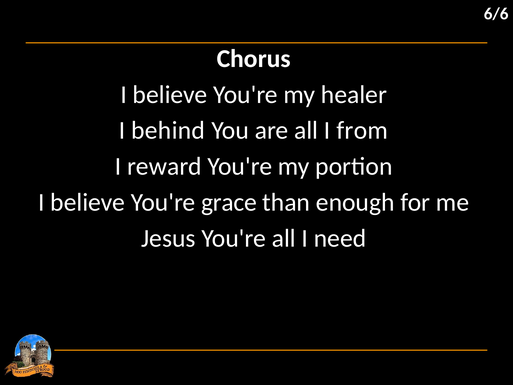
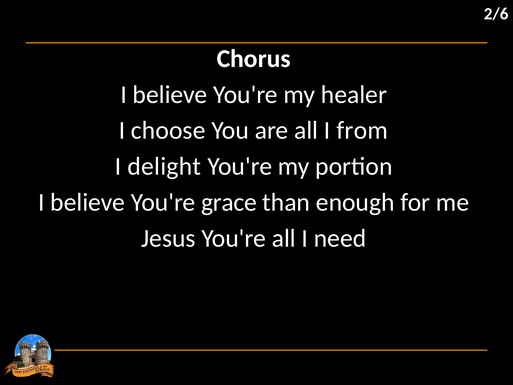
6/6: 6/6 -> 2/6
behind: behind -> choose
reward: reward -> delight
